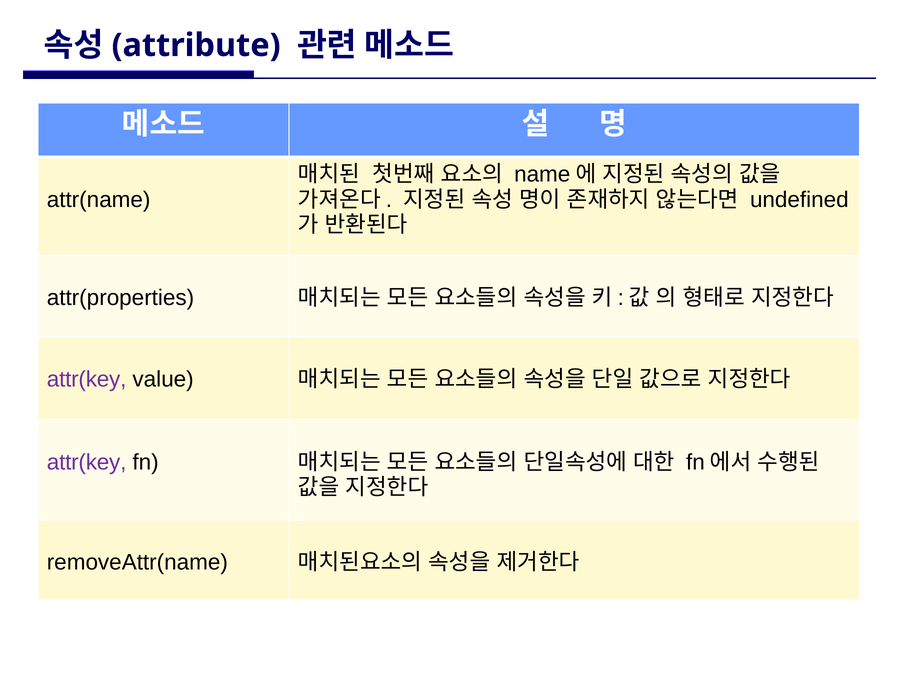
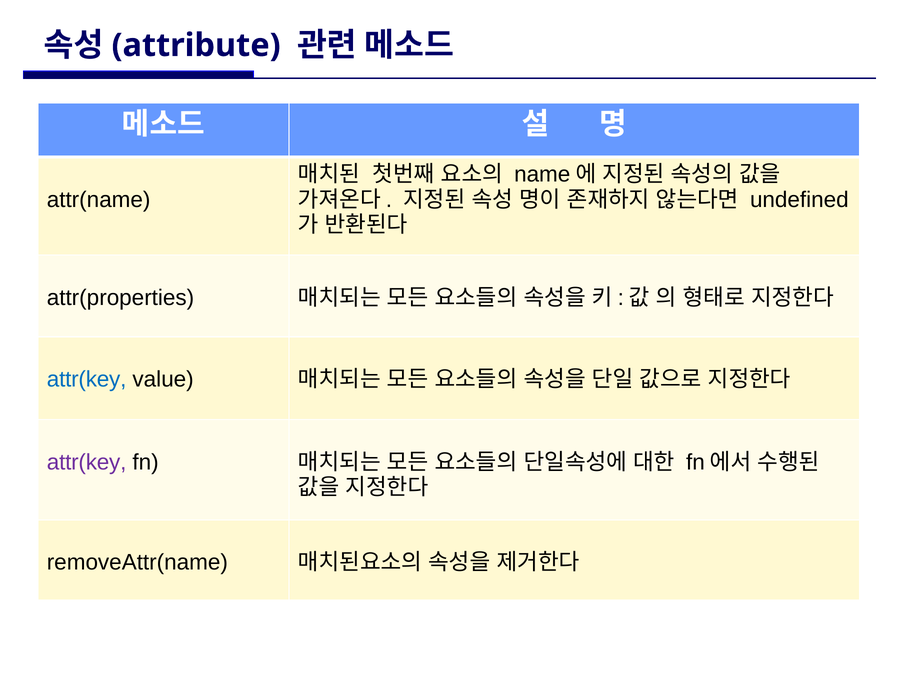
attr(key at (87, 379) colour: purple -> blue
